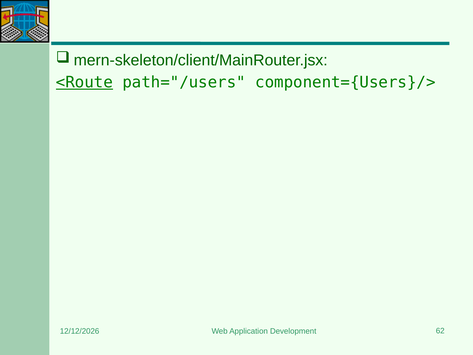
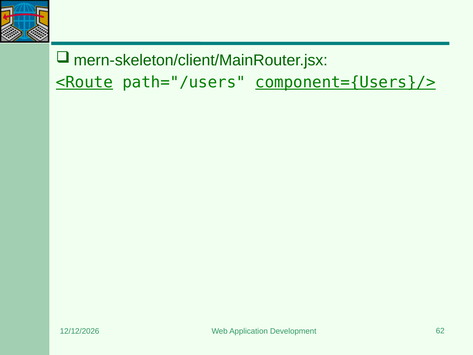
component={Users}/> underline: none -> present
